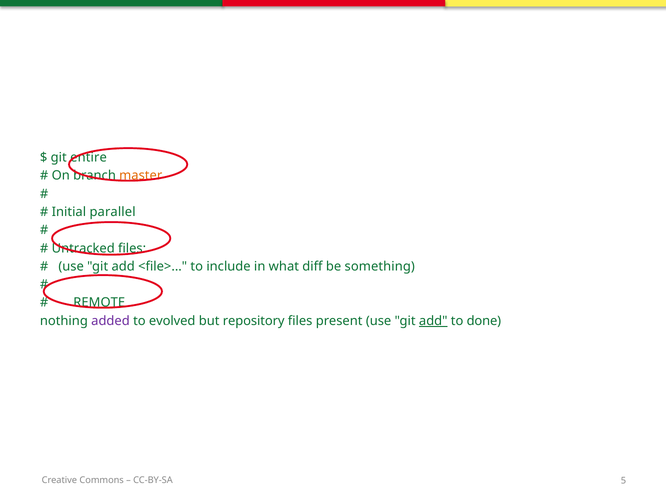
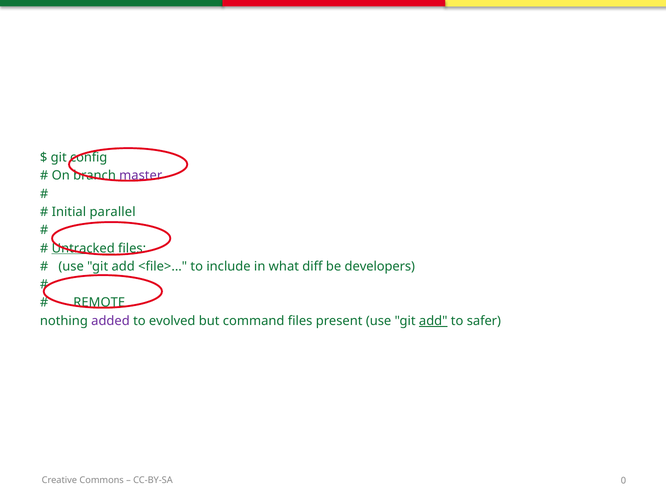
entire: entire -> config
master colour: orange -> purple
Untracked underline: none -> present
something: something -> developers
repository: repository -> command
done: done -> safer
5: 5 -> 0
